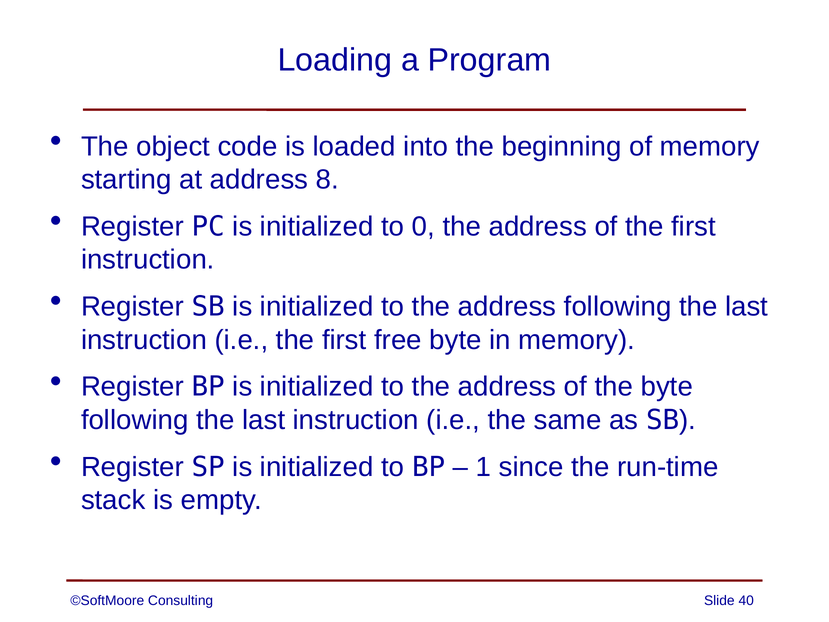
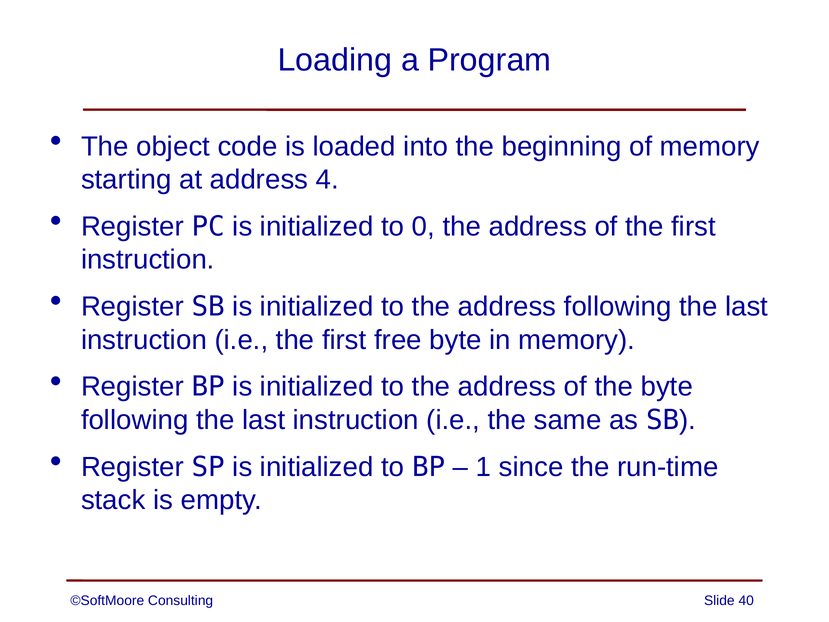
8: 8 -> 4
